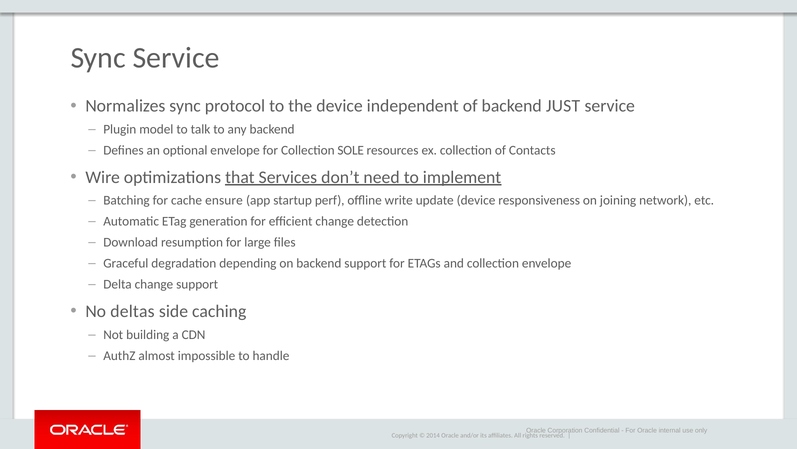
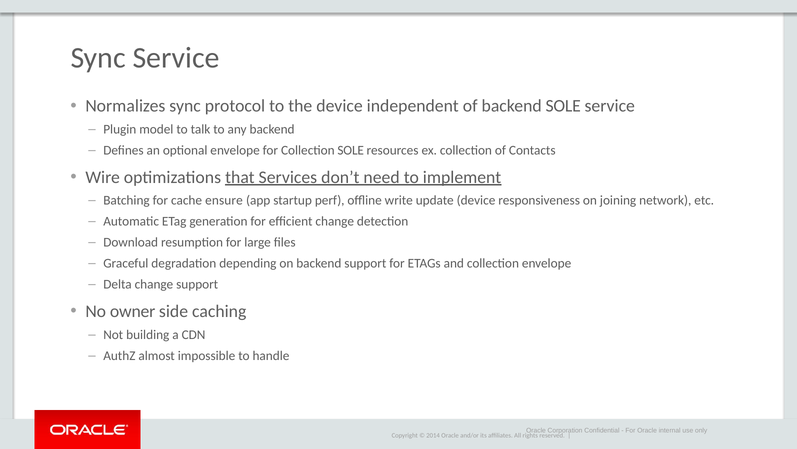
backend JUST: JUST -> SOLE
deltas: deltas -> owner
